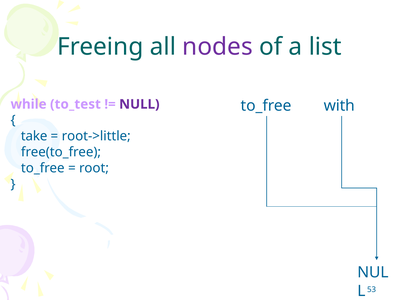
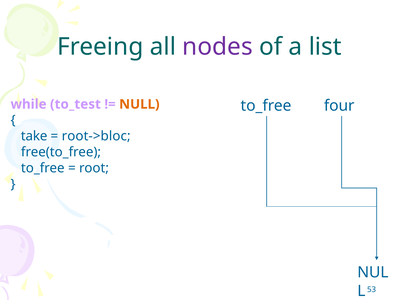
with: with -> four
NULL colour: purple -> orange
root->little: root->little -> root->bloc
